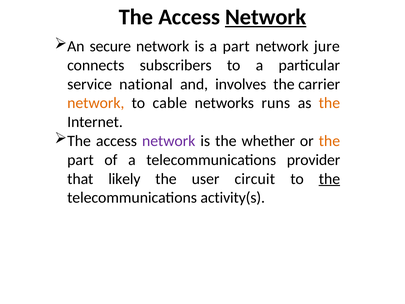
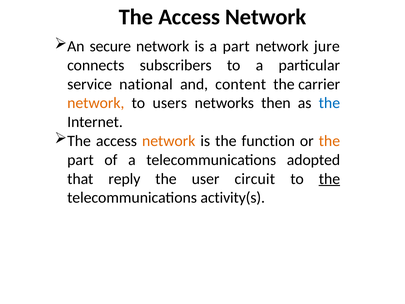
Network at (266, 17) underline: present -> none
involves: involves -> content
cable: cable -> users
runs: runs -> then
the at (329, 103) colour: orange -> blue
network at (169, 141) colour: purple -> orange
whether: whether -> function
provider: provider -> adopted
likely: likely -> reply
